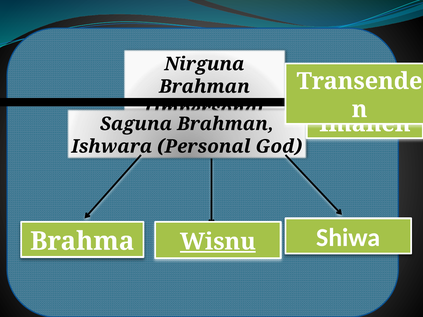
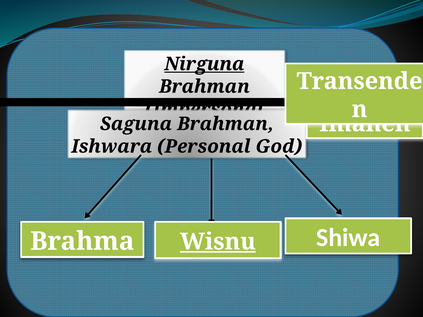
Nirguna underline: none -> present
